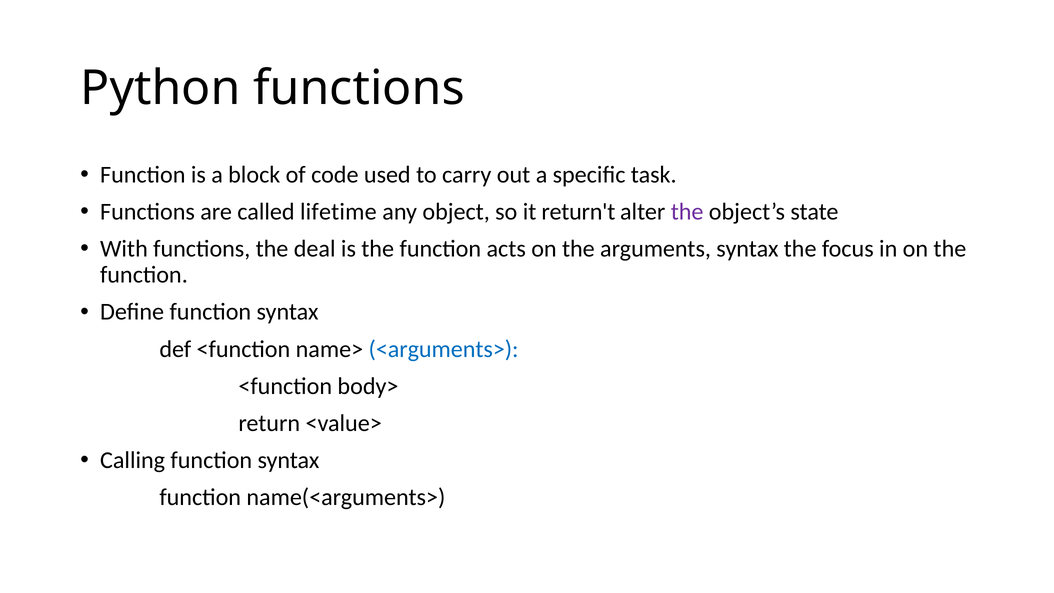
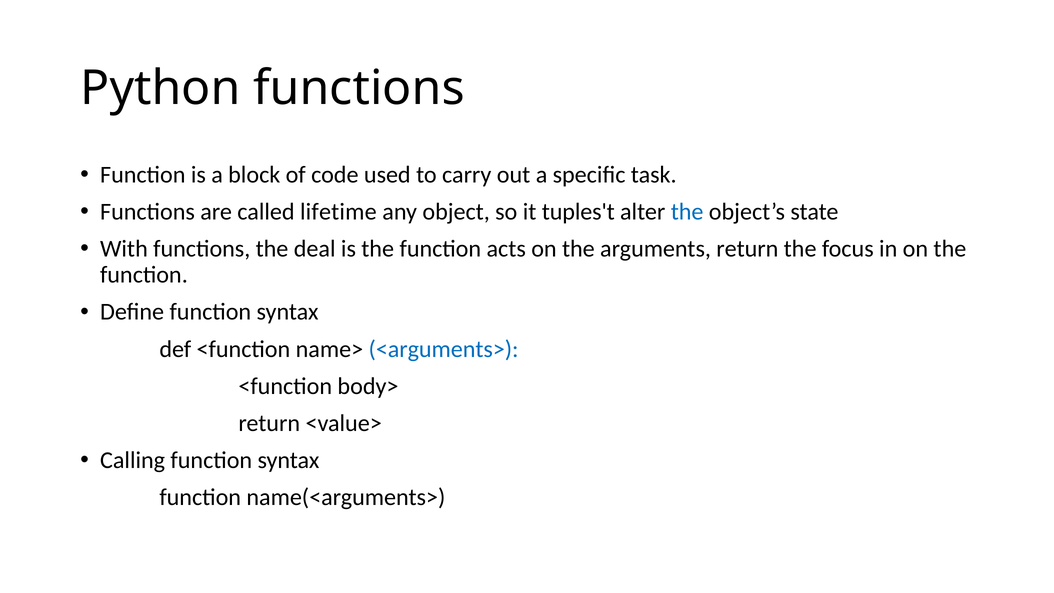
return't: return't -> tuples't
the at (687, 212) colour: purple -> blue
arguments syntax: syntax -> return
